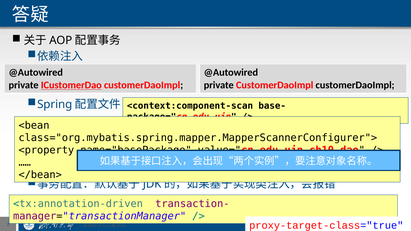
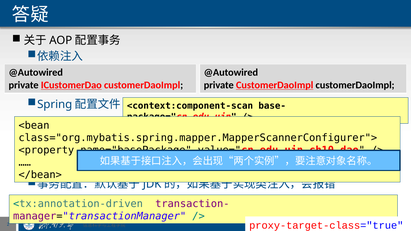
CustomerDaoImpl at (275, 85) underline: none -> present
